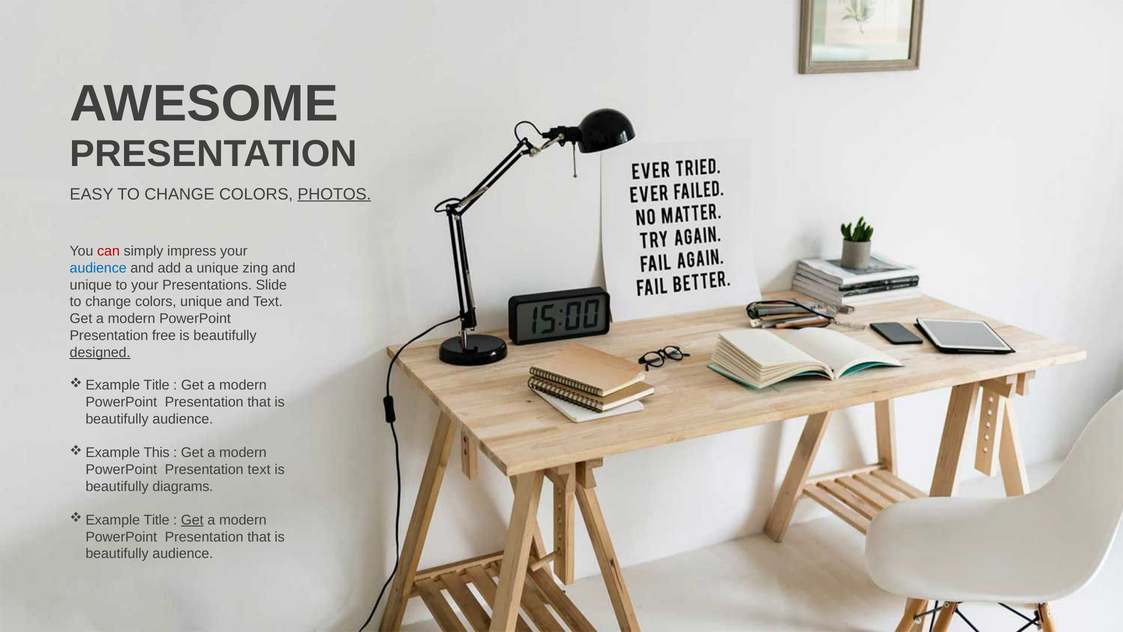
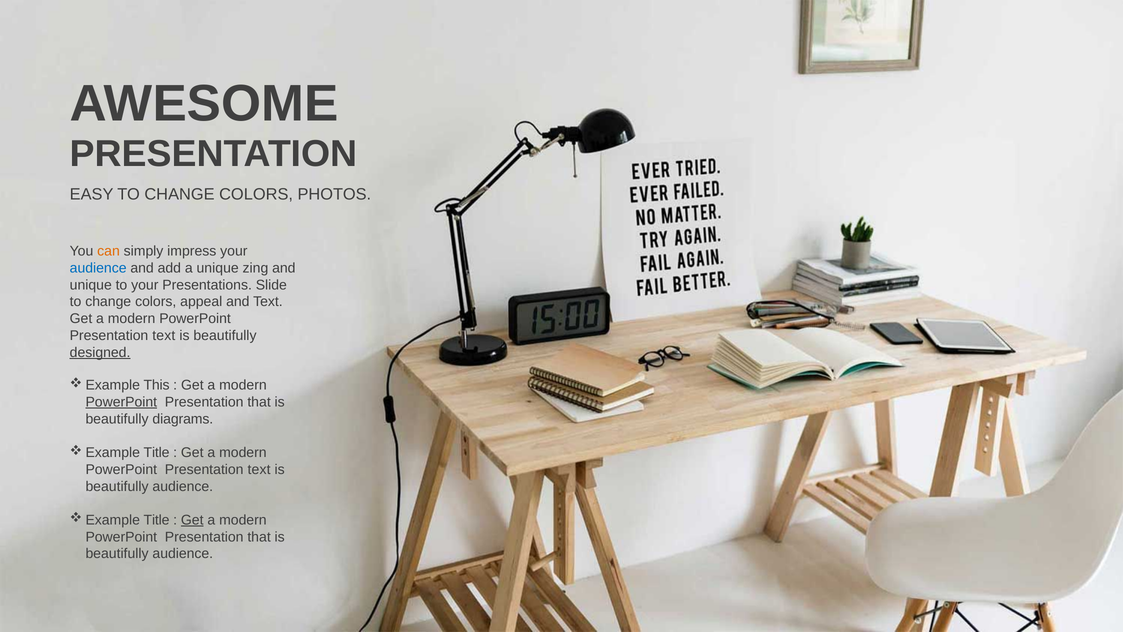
PHOTOS underline: present -> none
can colour: red -> orange
colors unique: unique -> appeal
free at (164, 335): free -> text
Title at (157, 385): Title -> This
PowerPoint at (121, 402) underline: none -> present
audience at (183, 419): audience -> diagrams
This at (157, 452): This -> Title
diagrams at (183, 486): diagrams -> audience
